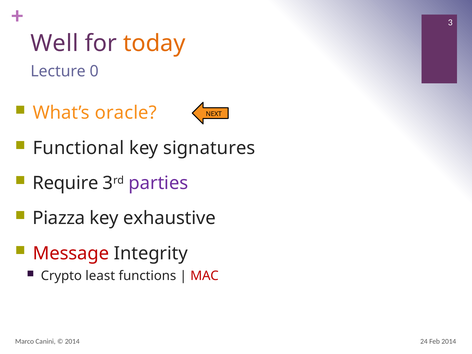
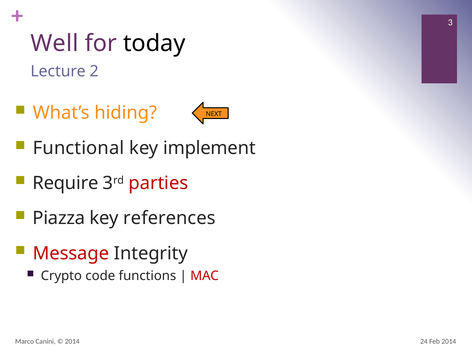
today colour: orange -> black
0: 0 -> 2
oracle: oracle -> hiding
signatures: signatures -> implement
parties colour: purple -> red
exhaustive: exhaustive -> references
least: least -> code
